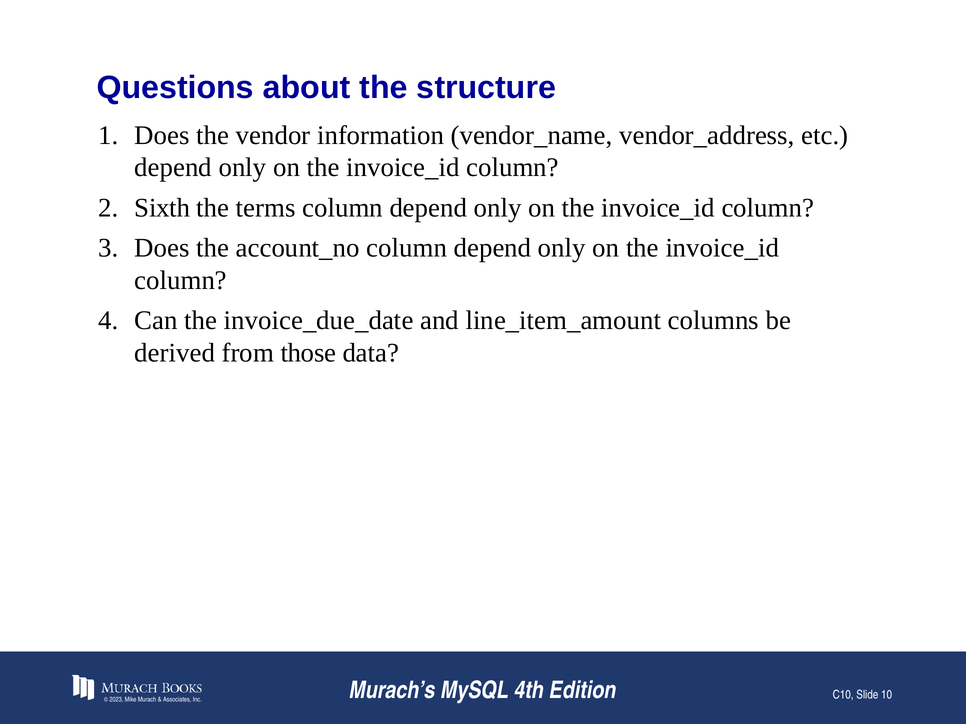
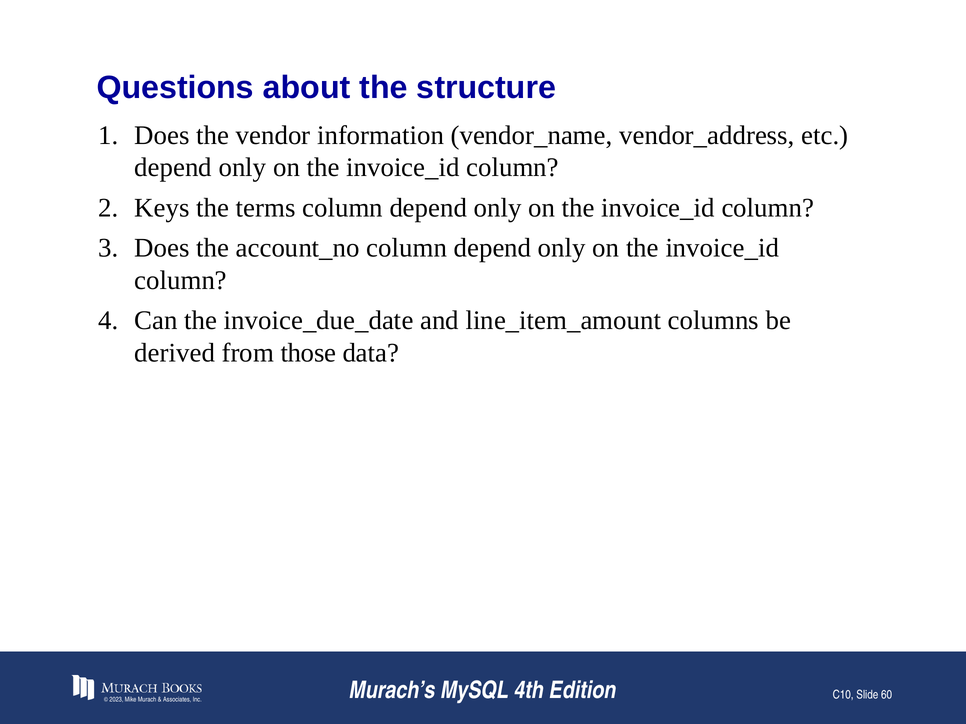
Sixth: Sixth -> Keys
10: 10 -> 60
